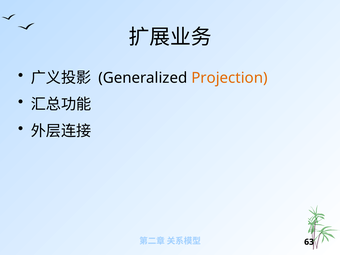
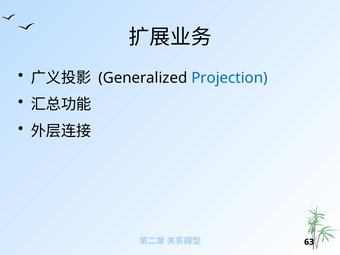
Projection colour: orange -> blue
